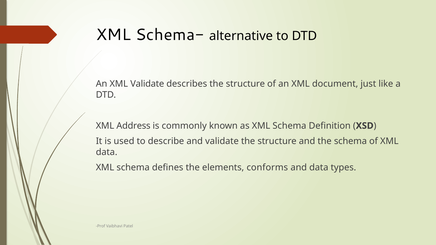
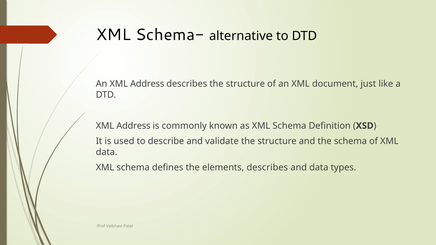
An XML Validate: Validate -> Address
elements conforms: conforms -> describes
